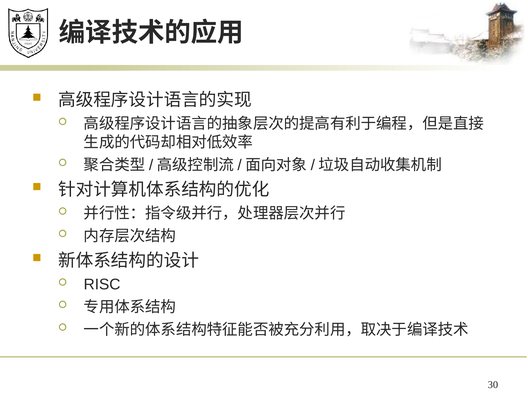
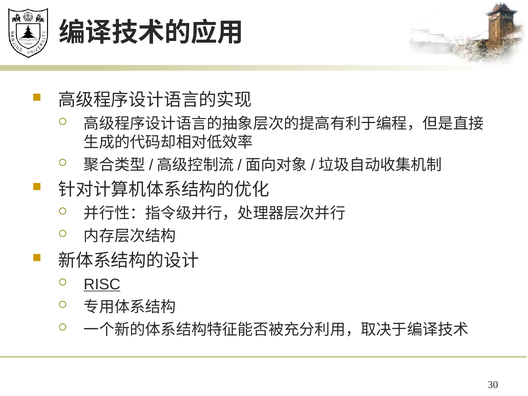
RISC underline: none -> present
